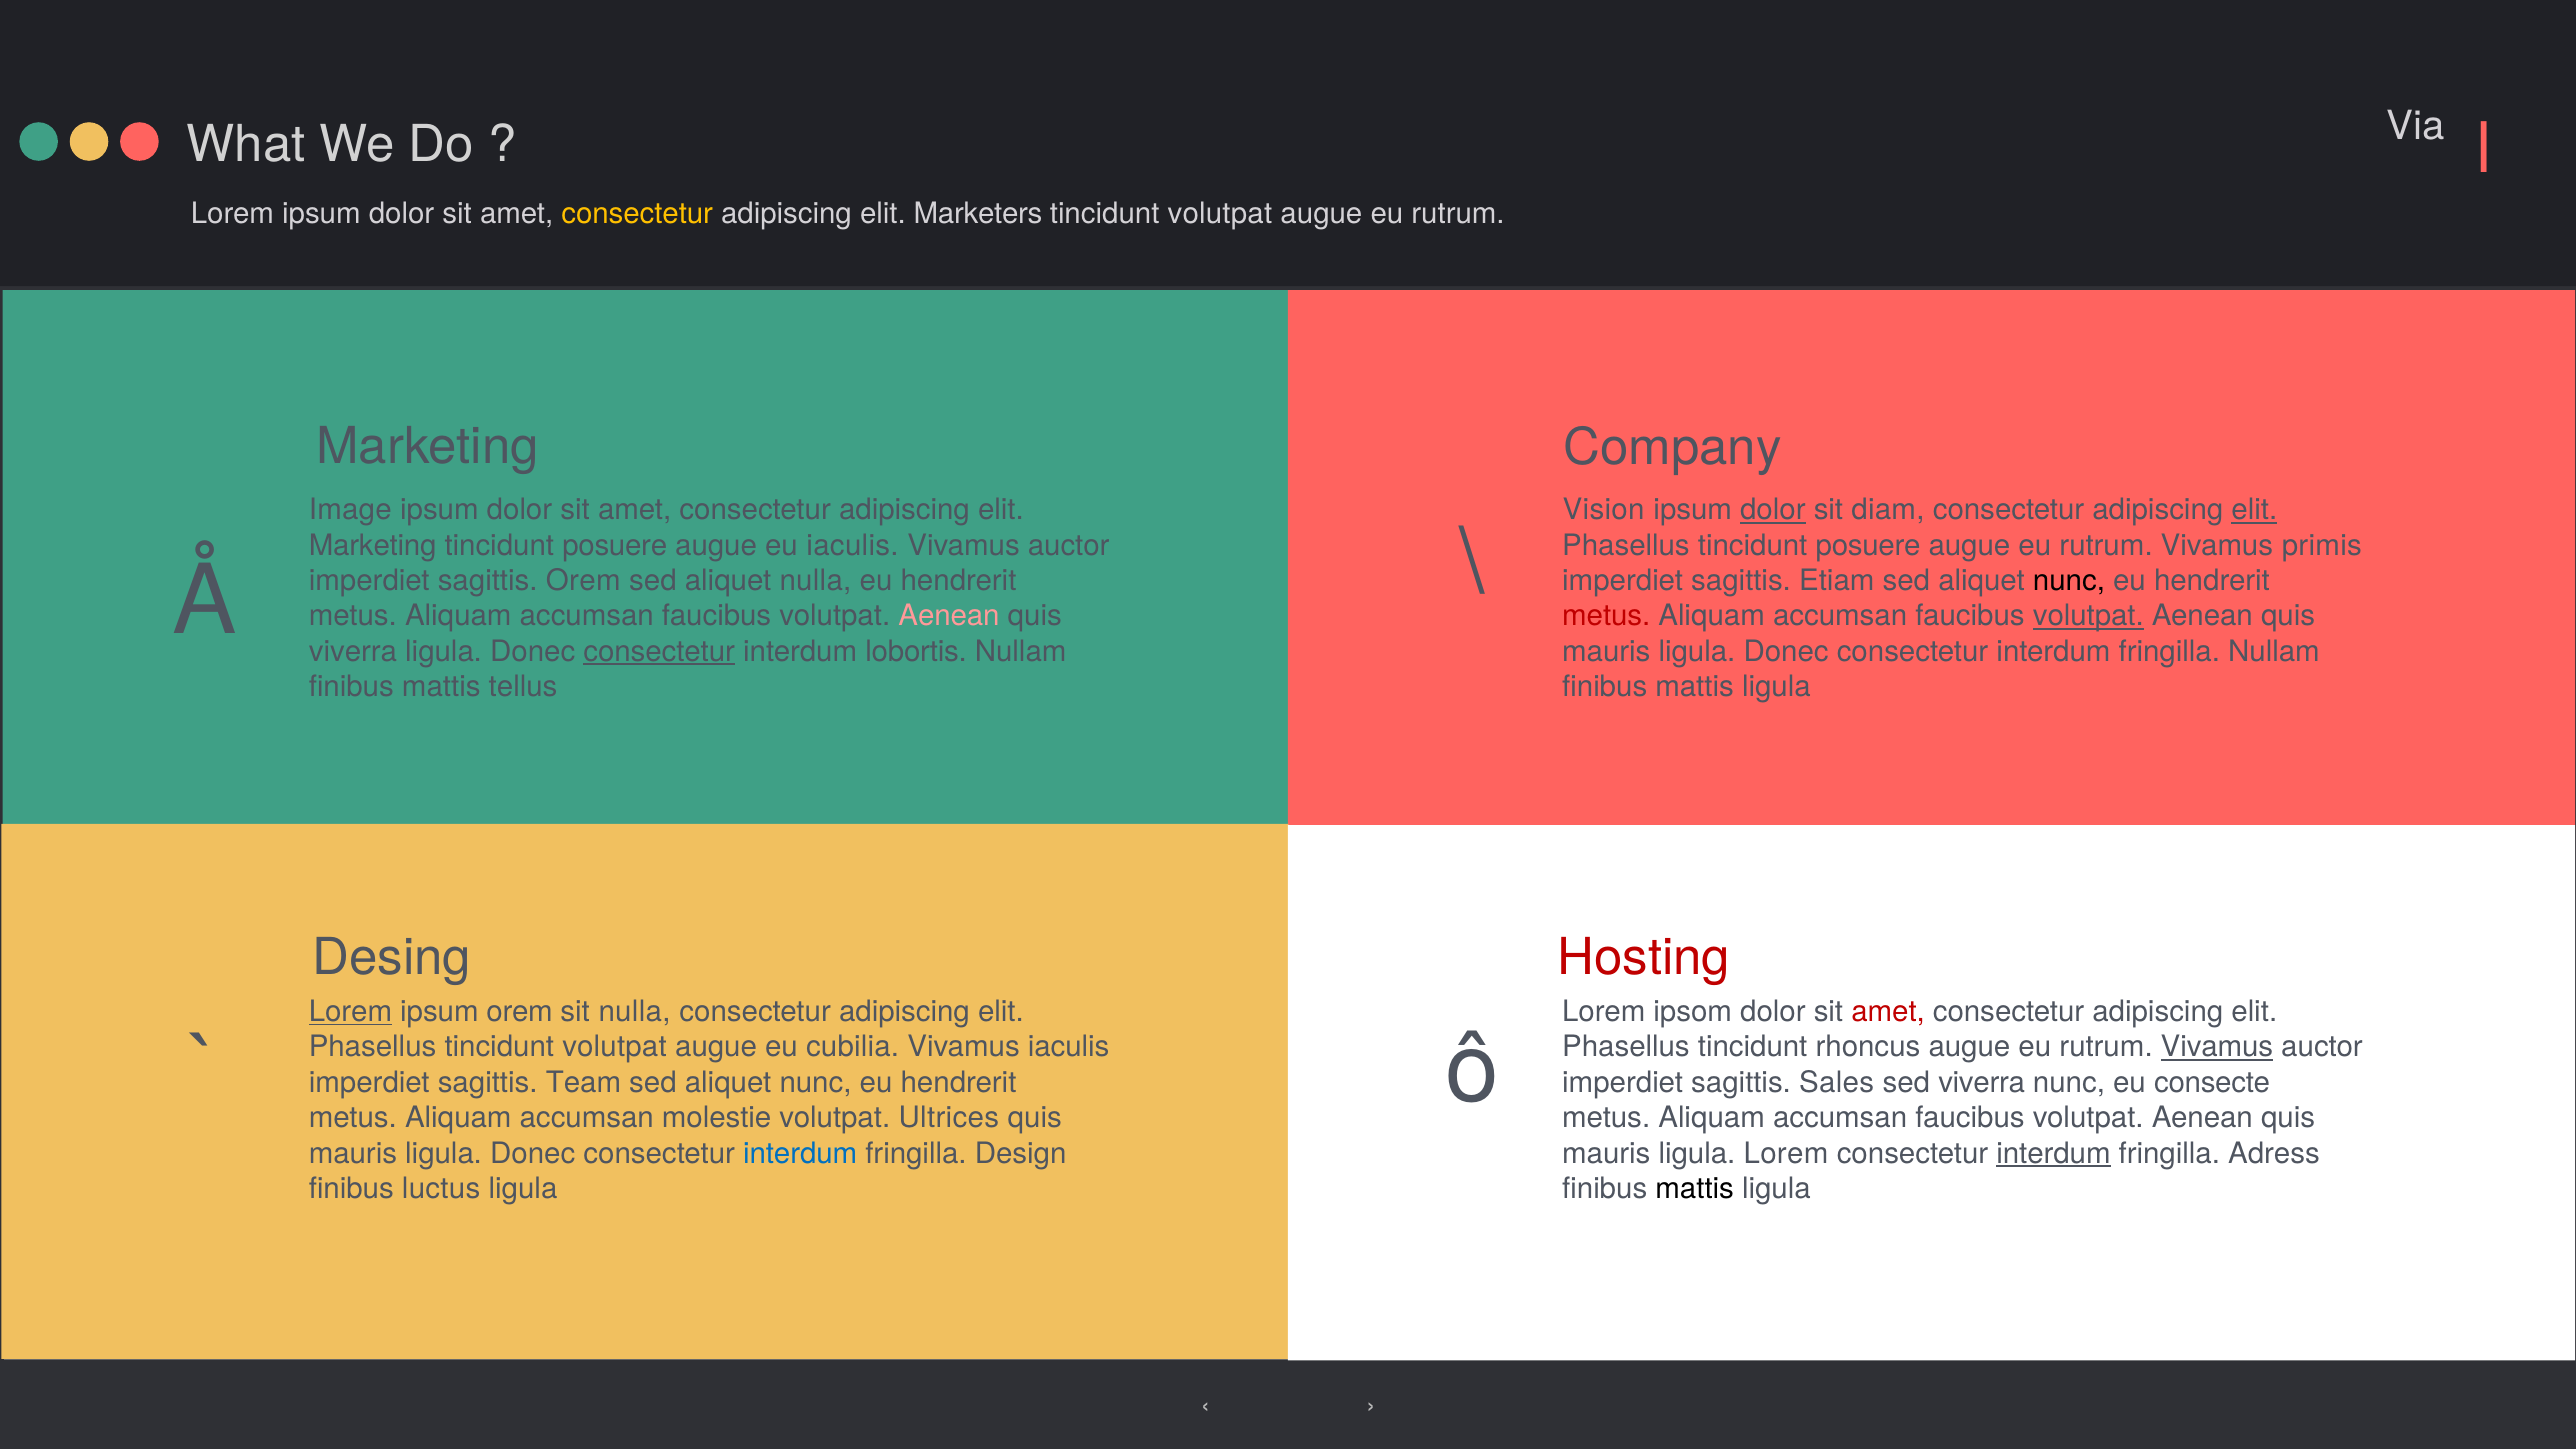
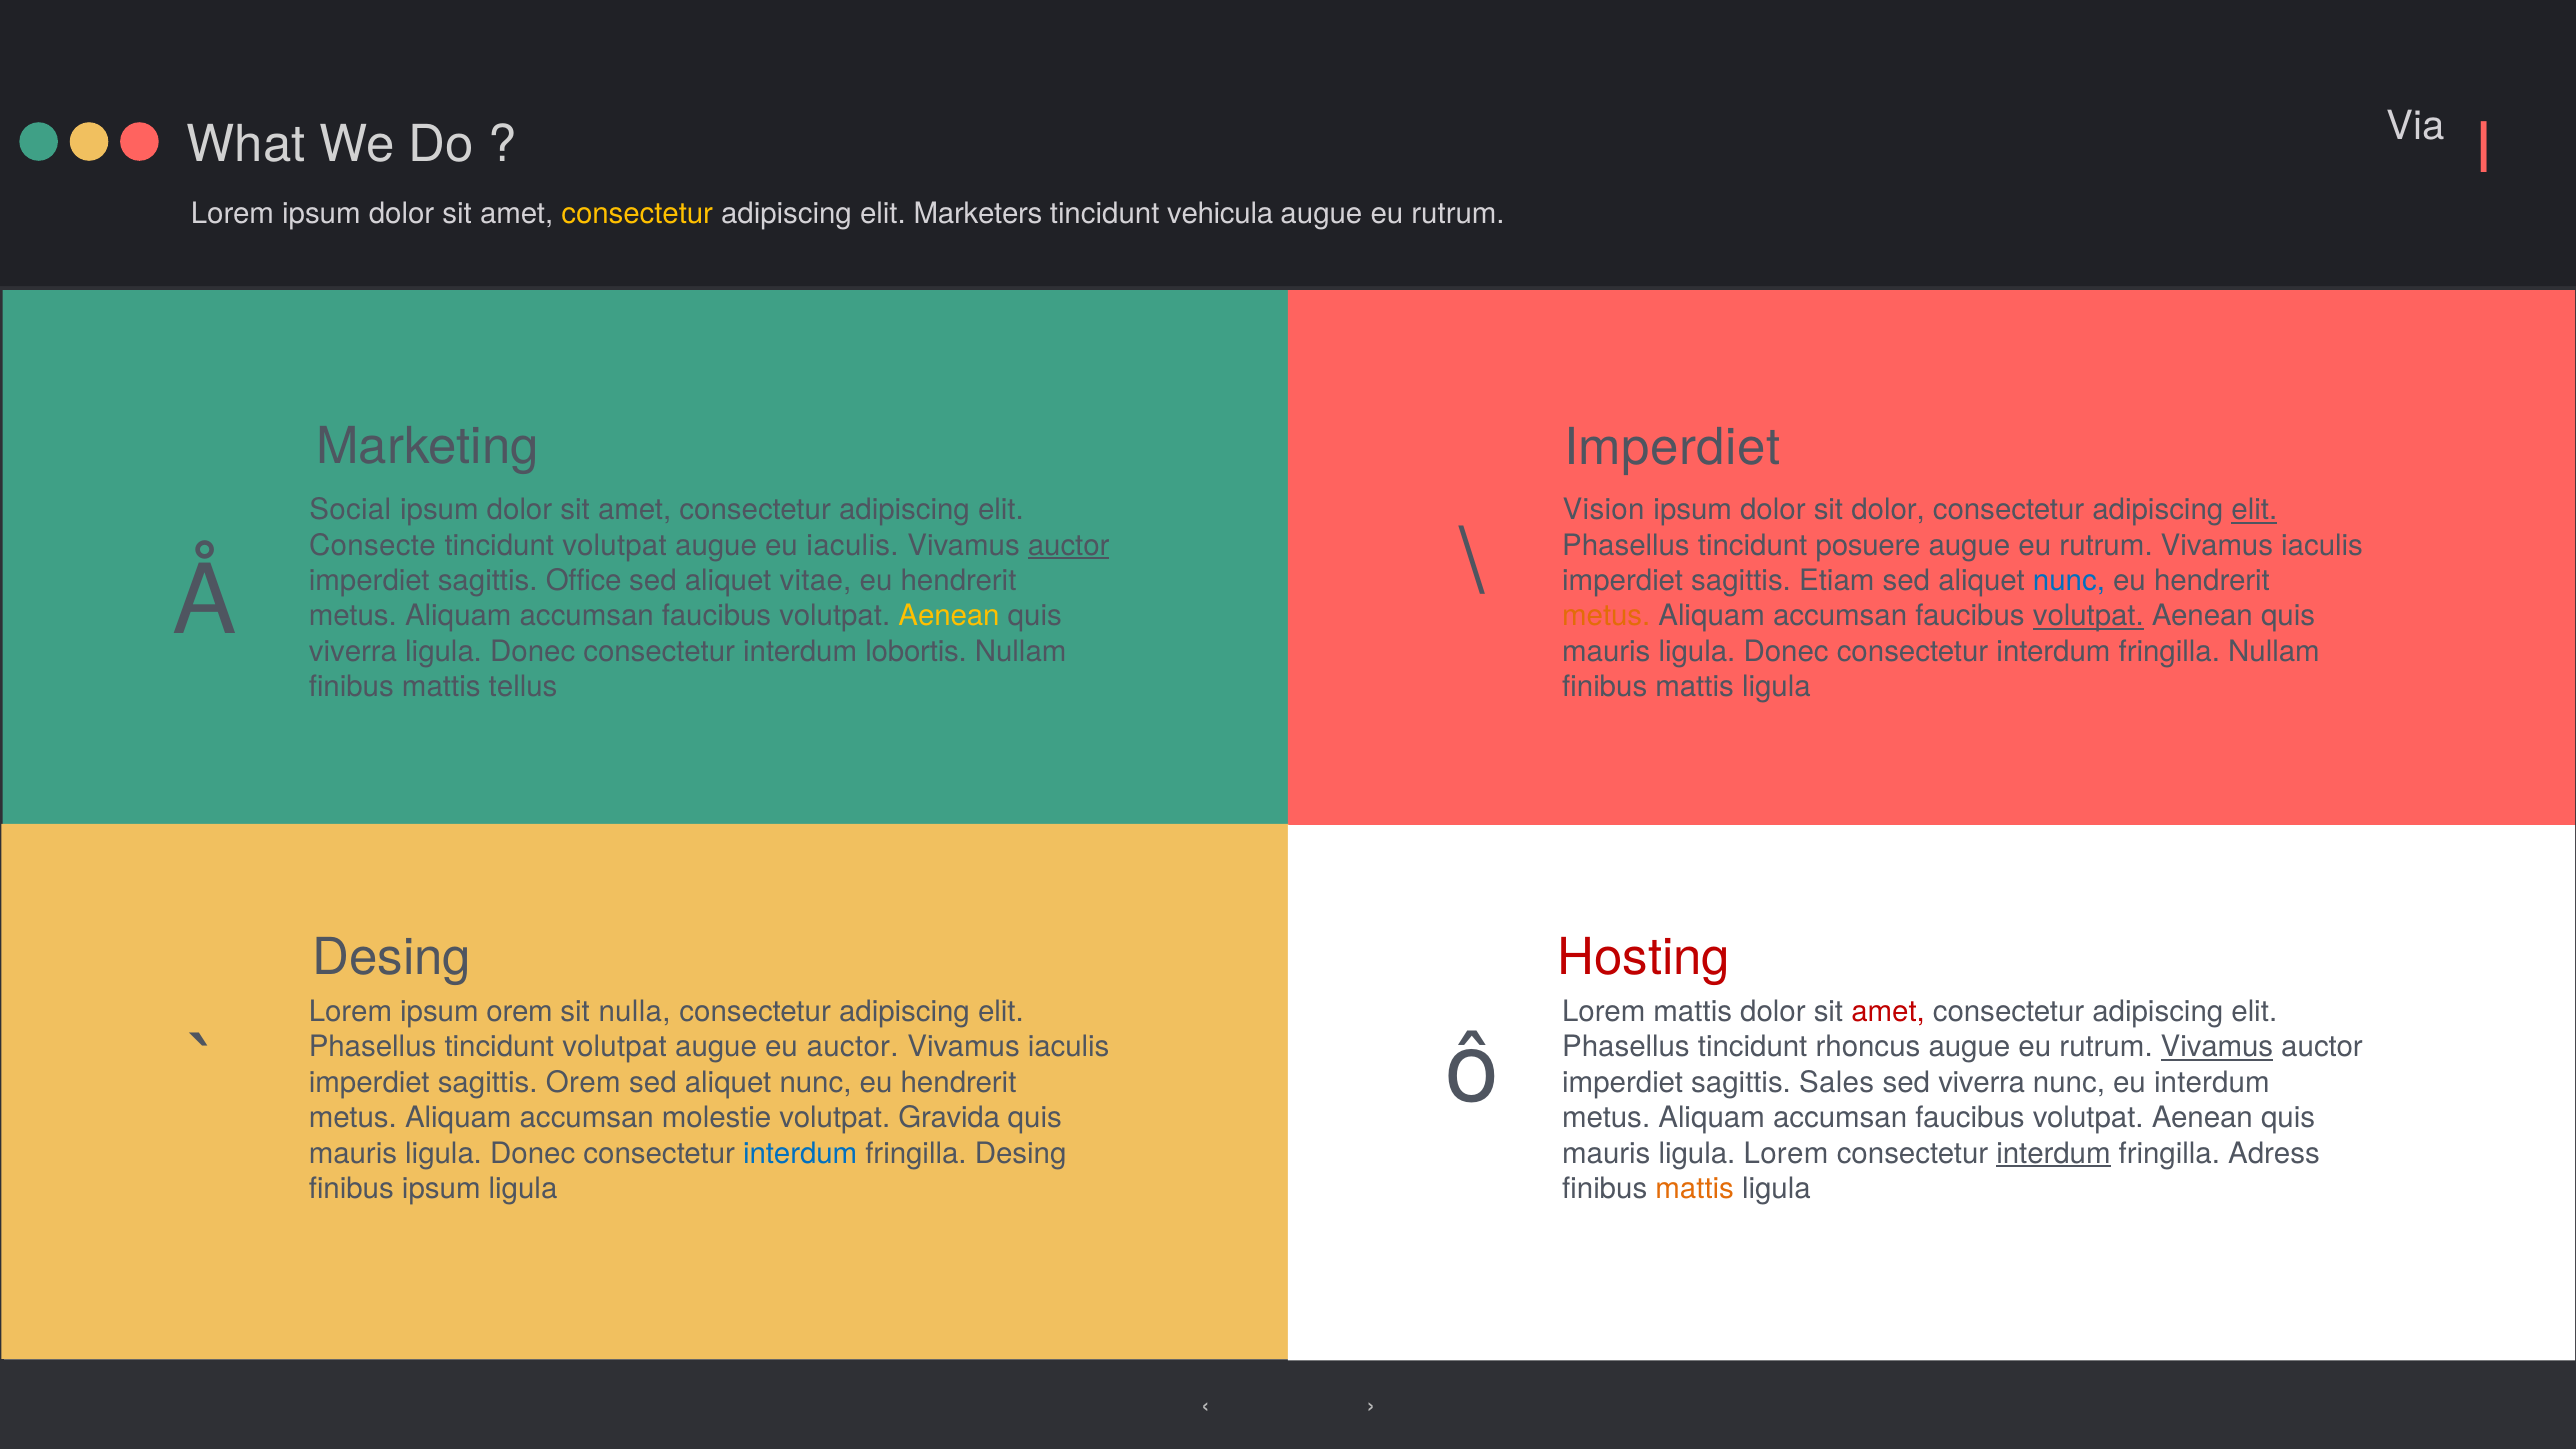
volutpat at (1220, 214): volutpat -> vehicula
Company at (1673, 447): Company -> Imperdiet
Image: Image -> Social
dolor at (1773, 510) underline: present -> none
sit diam: diam -> dolor
Marketing at (373, 545): Marketing -> Consecte
posuere at (615, 545): posuere -> volutpat
auctor at (1069, 545) underline: none -> present
rutrum Vivamus primis: primis -> iaculis
sagittis Orem: Orem -> Office
aliquet nulla: nulla -> vitae
nunc at (2069, 581) colour: black -> blue
Aenean at (949, 616) colour: pink -> yellow
metus at (1606, 616) colour: red -> orange
consectetur at (659, 652) underline: present -> none
Lorem at (350, 1012) underline: present -> none
Lorem ipsom: ipsom -> mattis
eu cubilia: cubilia -> auctor
sagittis Team: Team -> Orem
eu consecte: consecte -> interdum
Ultrices: Ultrices -> Gravida
fringilla Design: Design -> Desing
finibus luctus: luctus -> ipsum
mattis at (1695, 1189) colour: black -> orange
